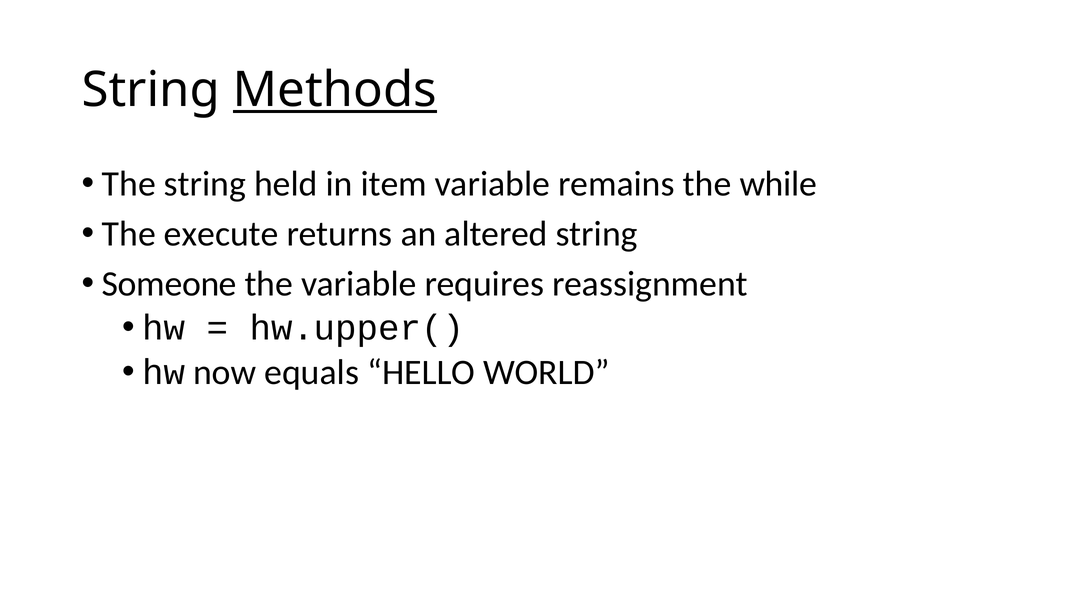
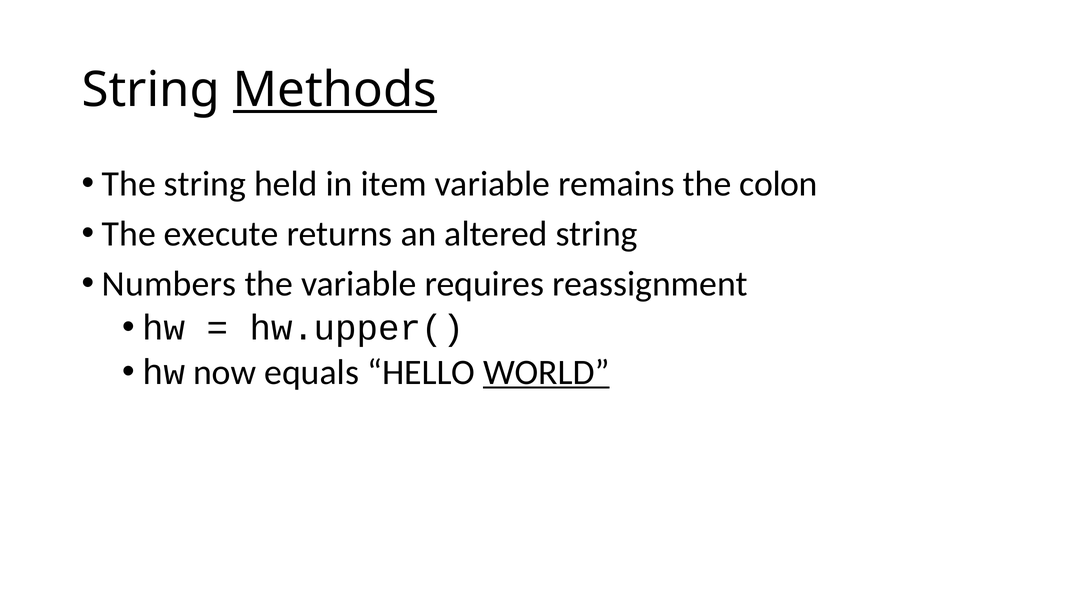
while: while -> colon
Someone: Someone -> Numbers
WORLD underline: none -> present
